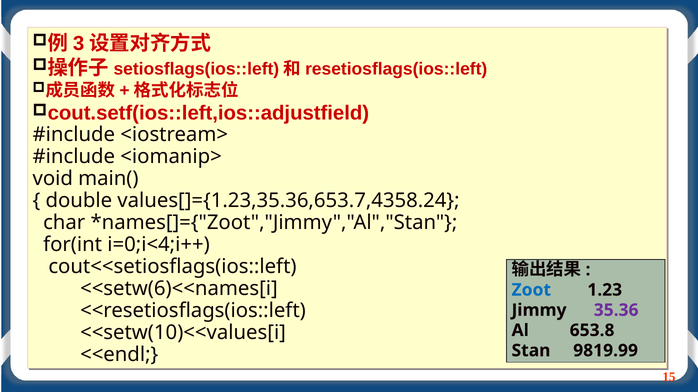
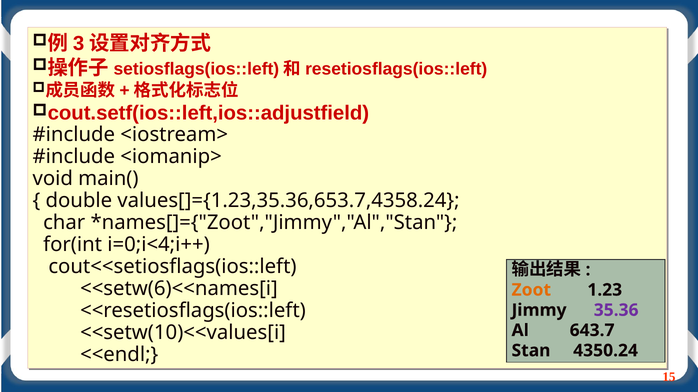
Zoot colour: blue -> orange
653.8: 653.8 -> 643.7
9819.99: 9819.99 -> 4350.24
